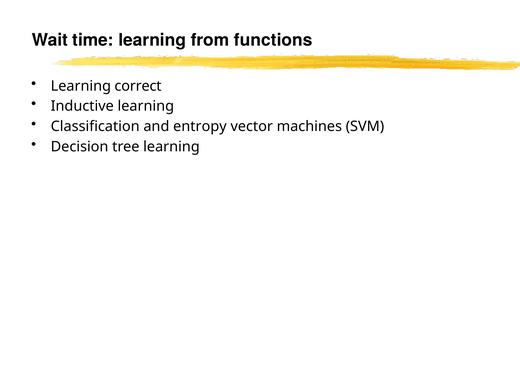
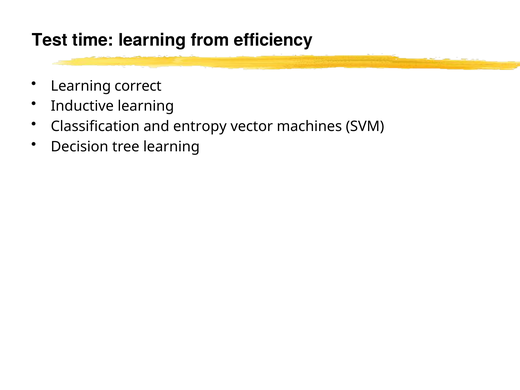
Wait: Wait -> Test
functions: functions -> efficiency
